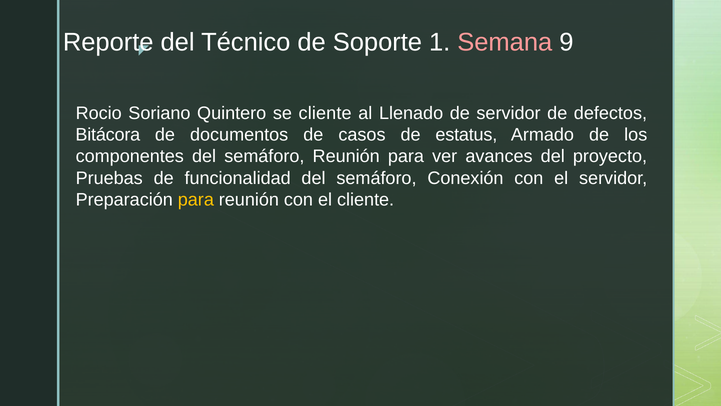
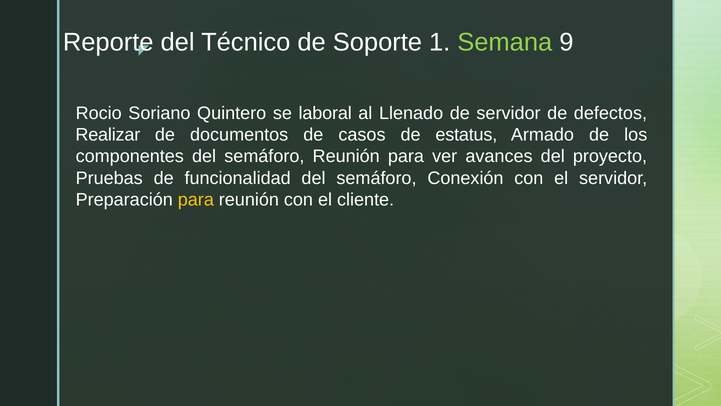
Semana colour: pink -> light green
se cliente: cliente -> laboral
Bitácora: Bitácora -> Realizar
